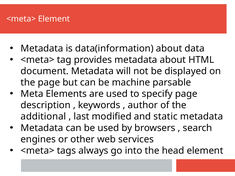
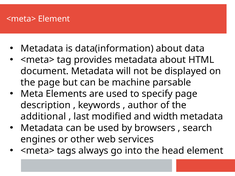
static: static -> width
